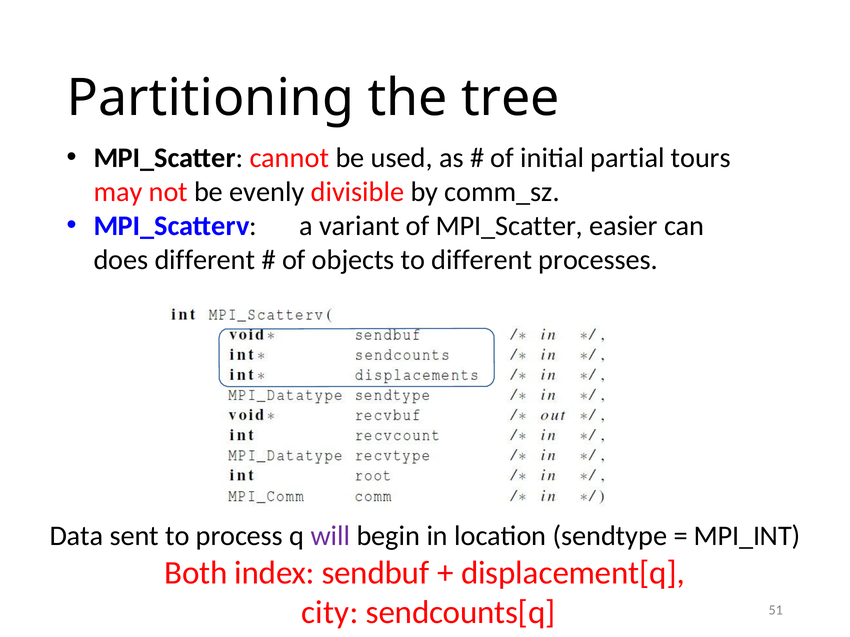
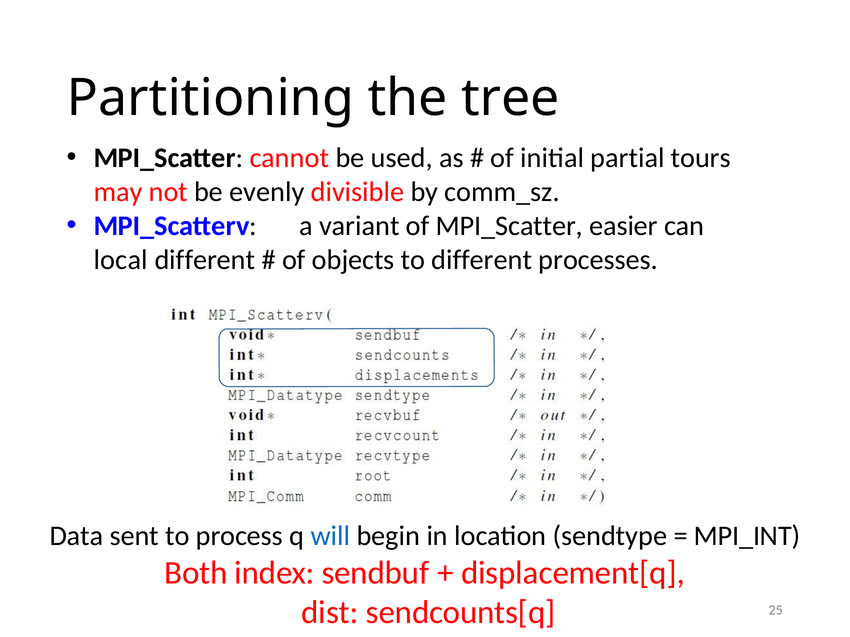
does: does -> local
will colour: purple -> blue
city: city -> dist
51: 51 -> 25
